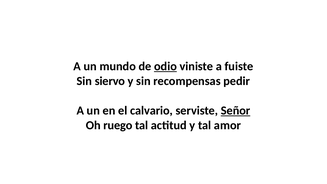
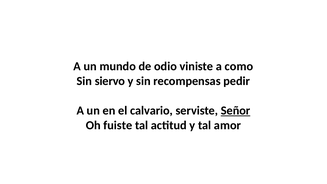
odio underline: present -> none
fuiste: fuiste -> como
ruego: ruego -> fuiste
